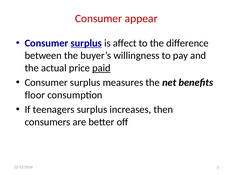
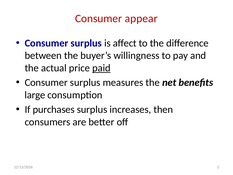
surplus at (86, 43) underline: present -> none
floor: floor -> large
teenagers: teenagers -> purchases
